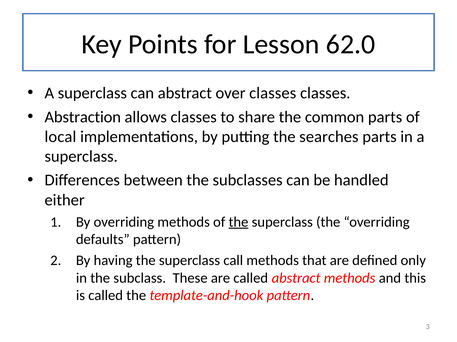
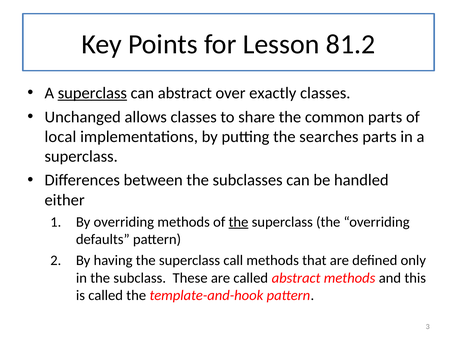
62.0: 62.0 -> 81.2
superclass at (92, 93) underline: none -> present
over classes: classes -> exactly
Abstraction: Abstraction -> Unchanged
